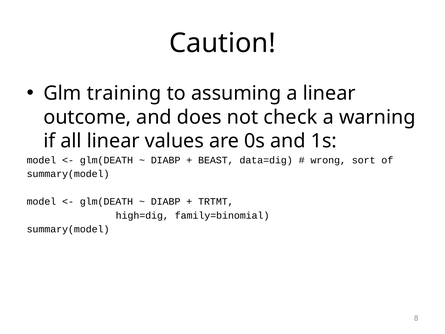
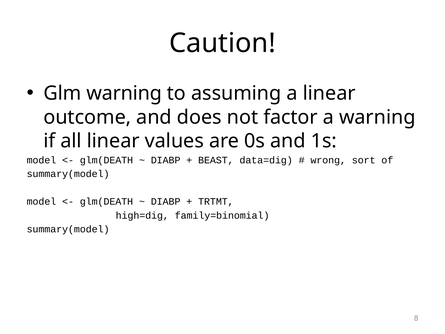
Glm training: training -> warning
check: check -> factor
